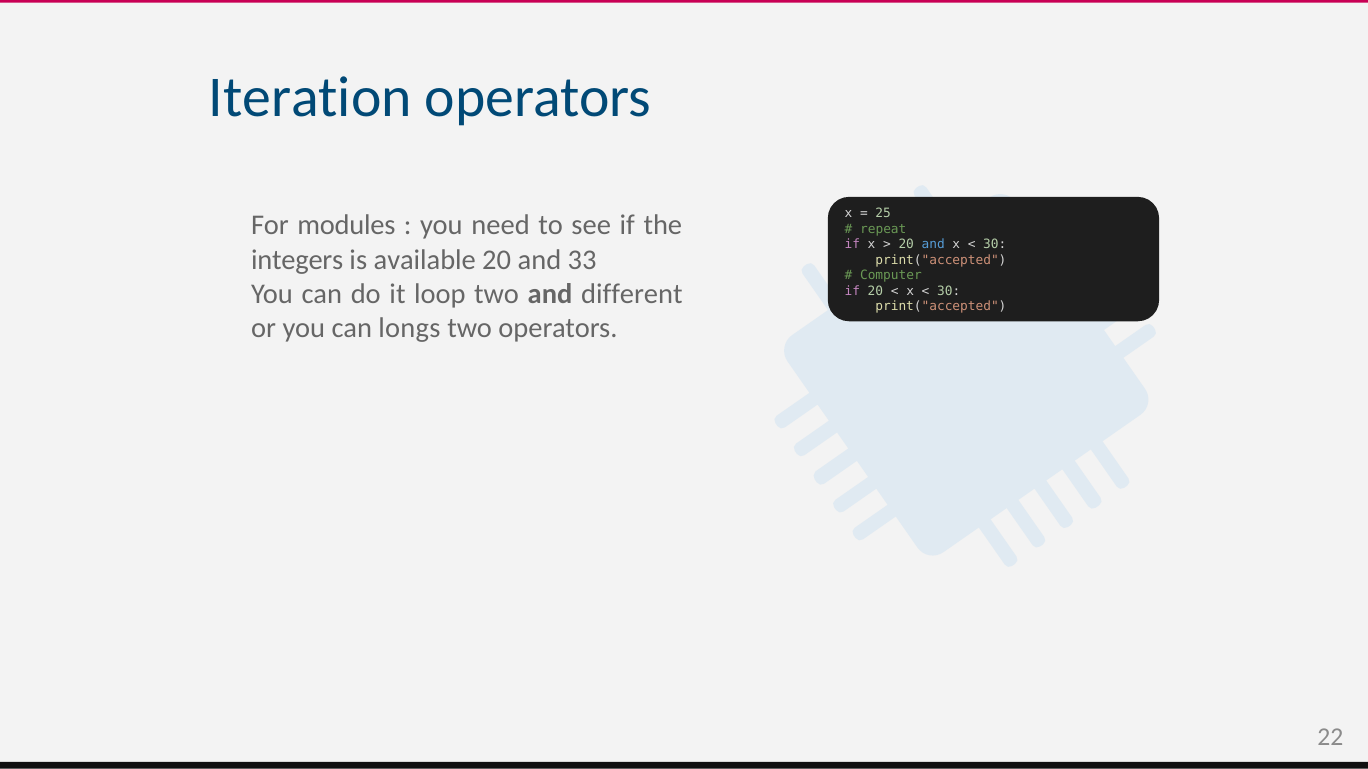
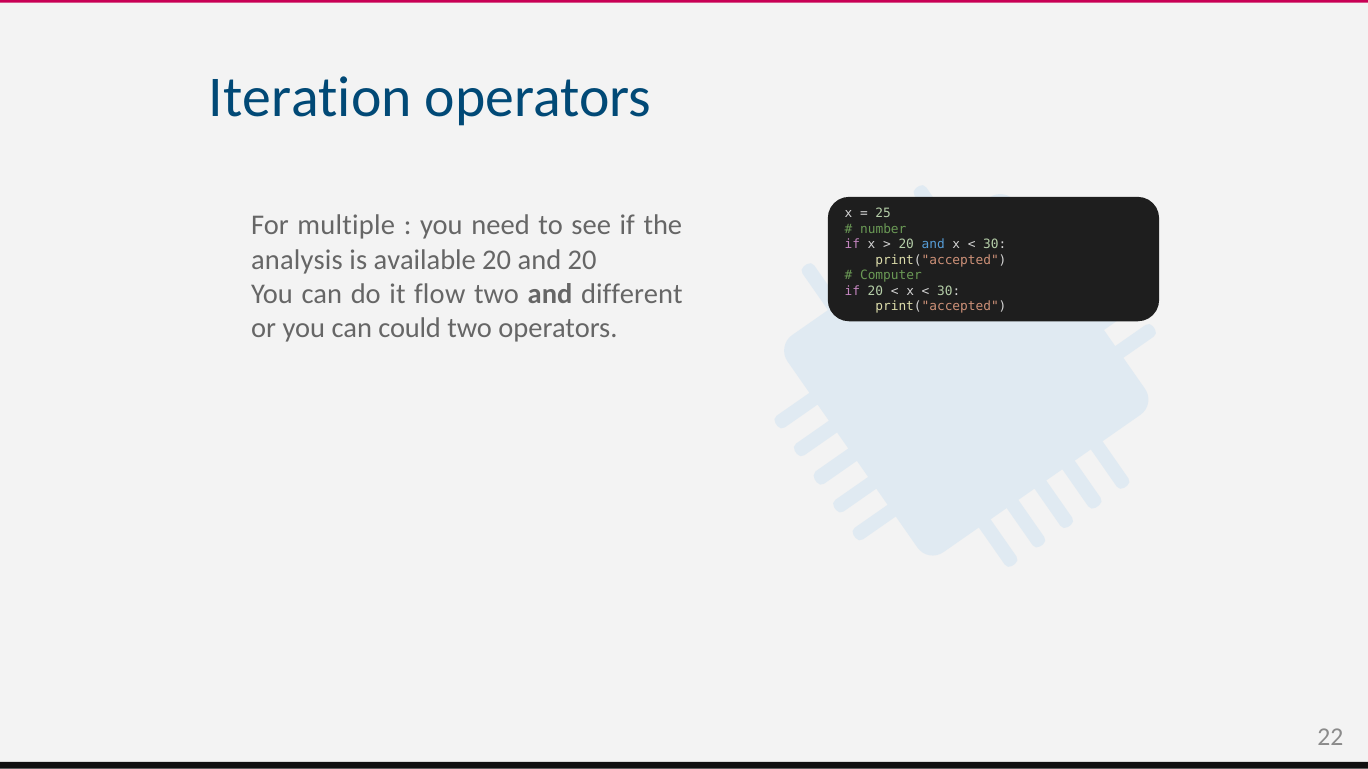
modules: modules -> multiple
repeat: repeat -> number
integers: integers -> analysis
and 33: 33 -> 20
loop: loop -> flow
longs: longs -> could
